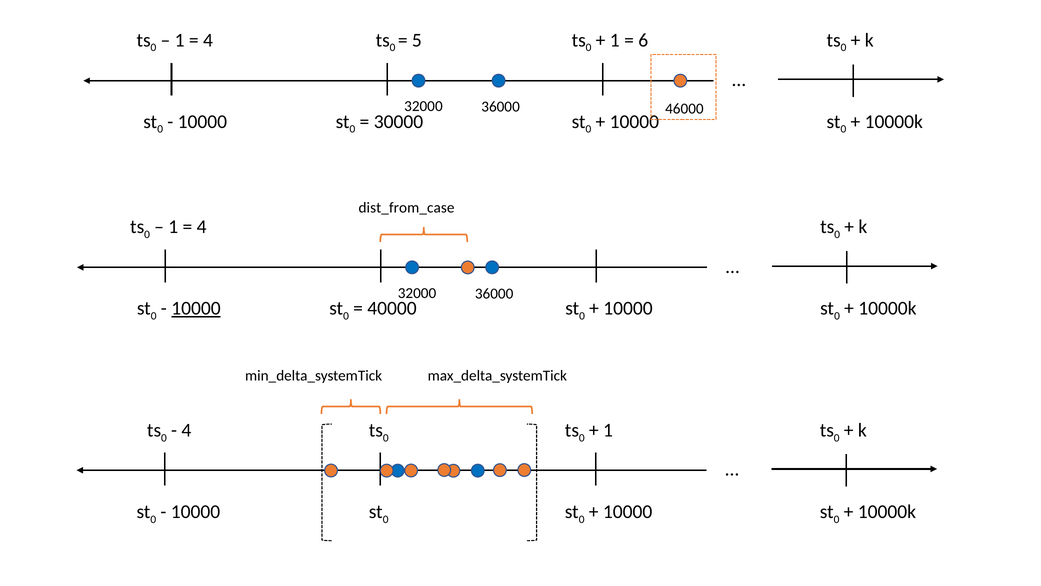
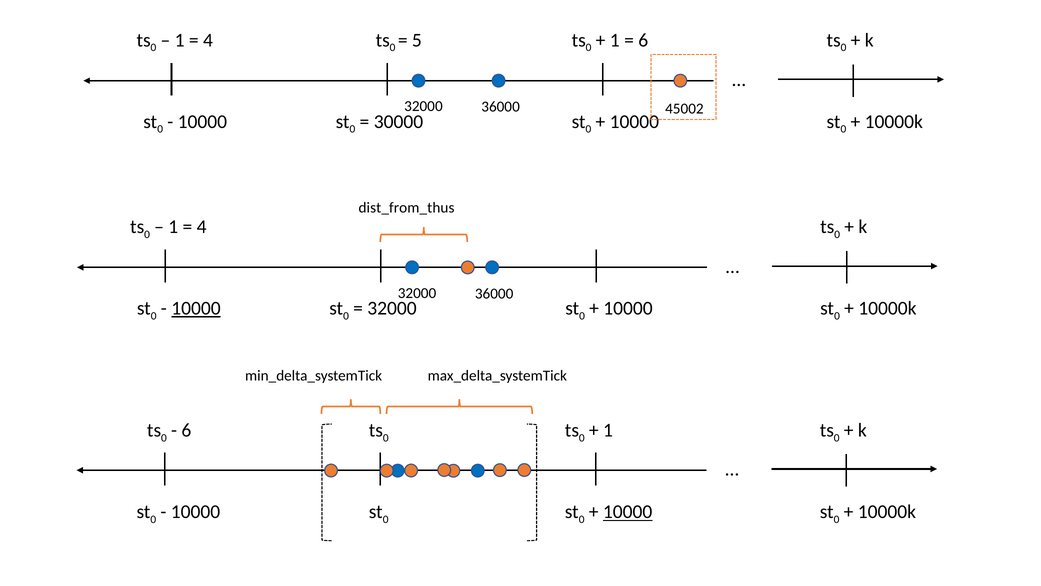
46000: 46000 -> 45002
dist_from_case: dist_from_case -> dist_from_thus
40000 at (392, 308): 40000 -> 32000
4 at (186, 430): 4 -> 6
10000 at (628, 512) underline: none -> present
